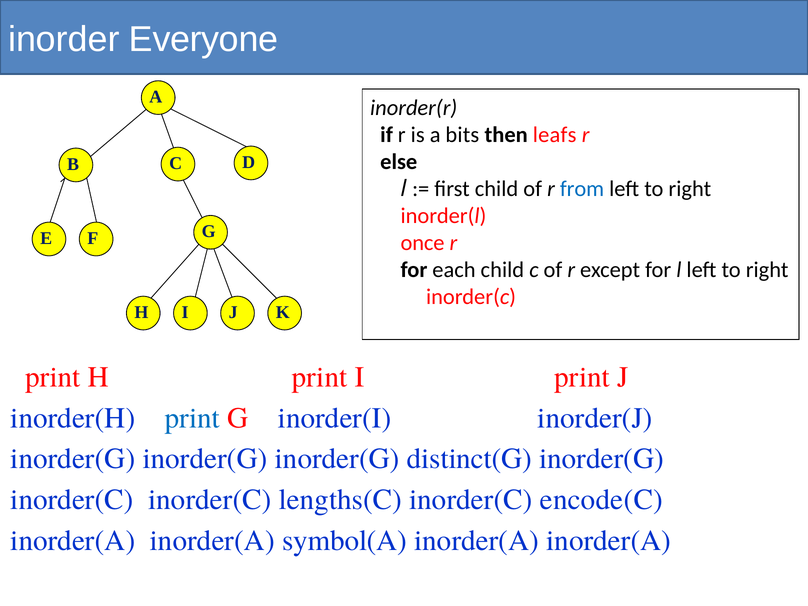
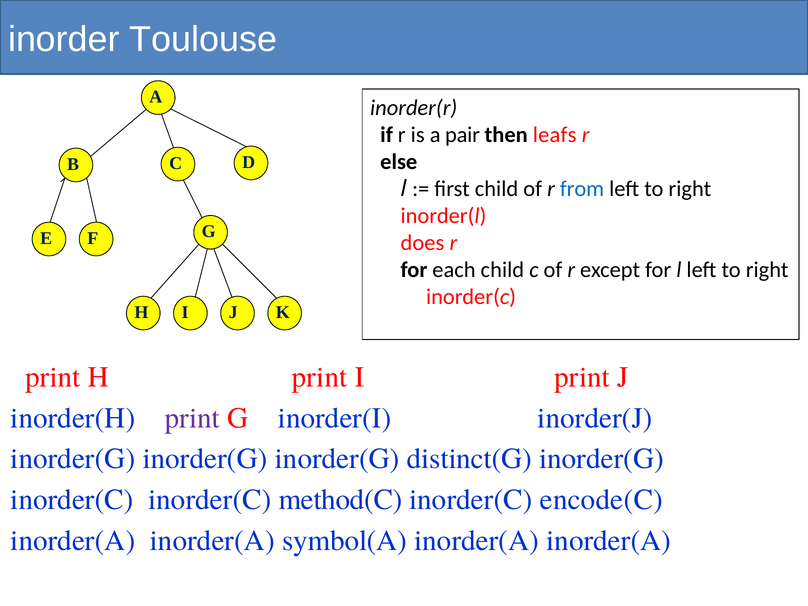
Everyone: Everyone -> Toulouse
bits: bits -> pair
once: once -> does
print at (192, 418) colour: blue -> purple
lengths(C: lengths(C -> method(C
